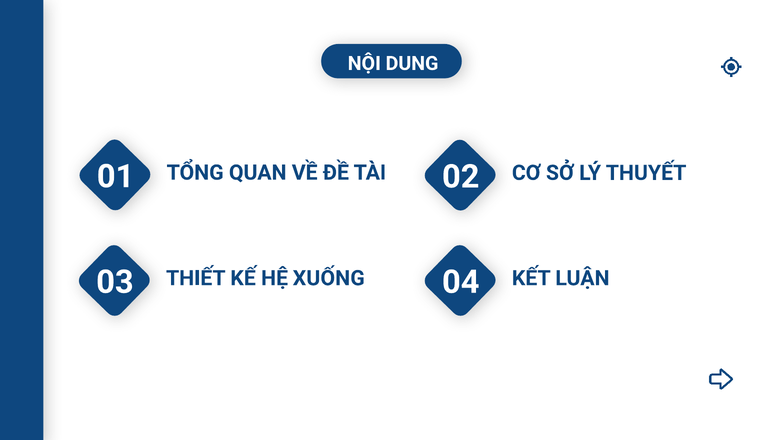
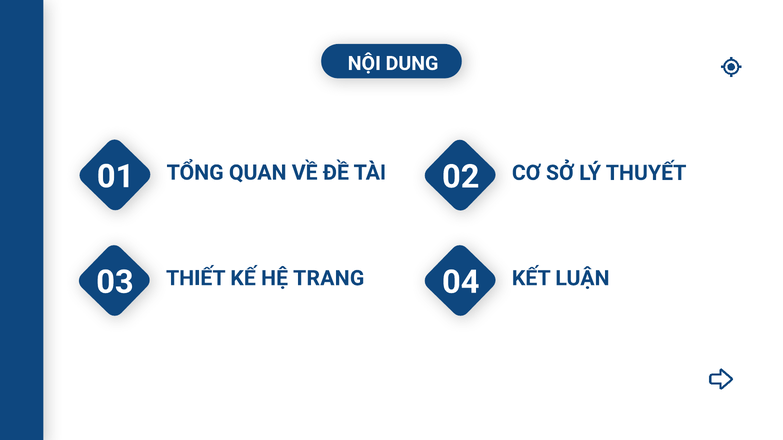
XUỐNG: XUỐNG -> TRANG
